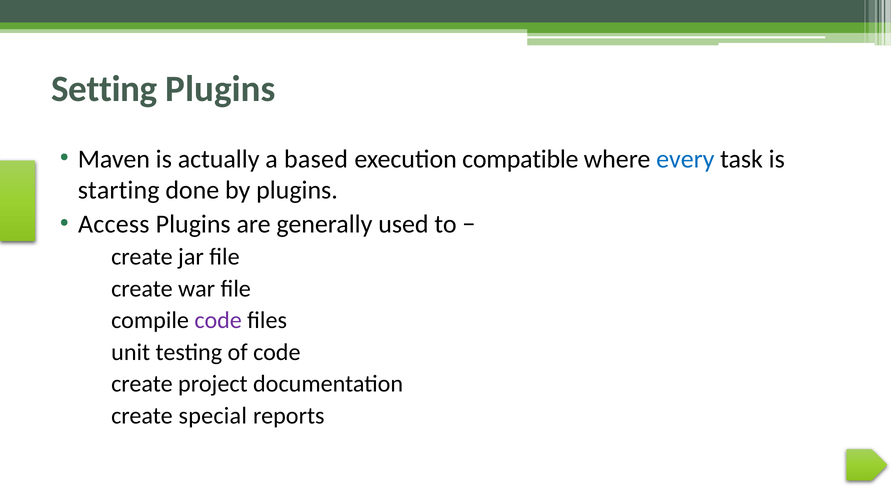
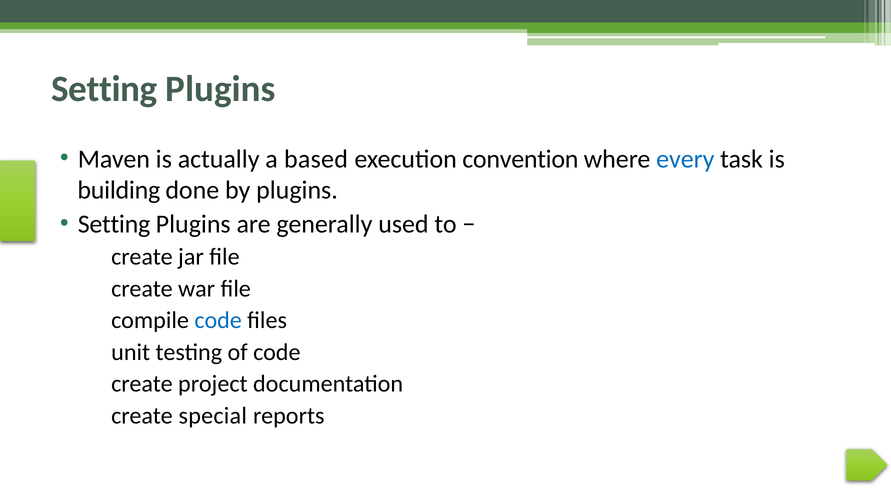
compatible: compatible -> convention
starting: starting -> building
Access at (114, 224): Access -> Setting
code at (218, 321) colour: purple -> blue
